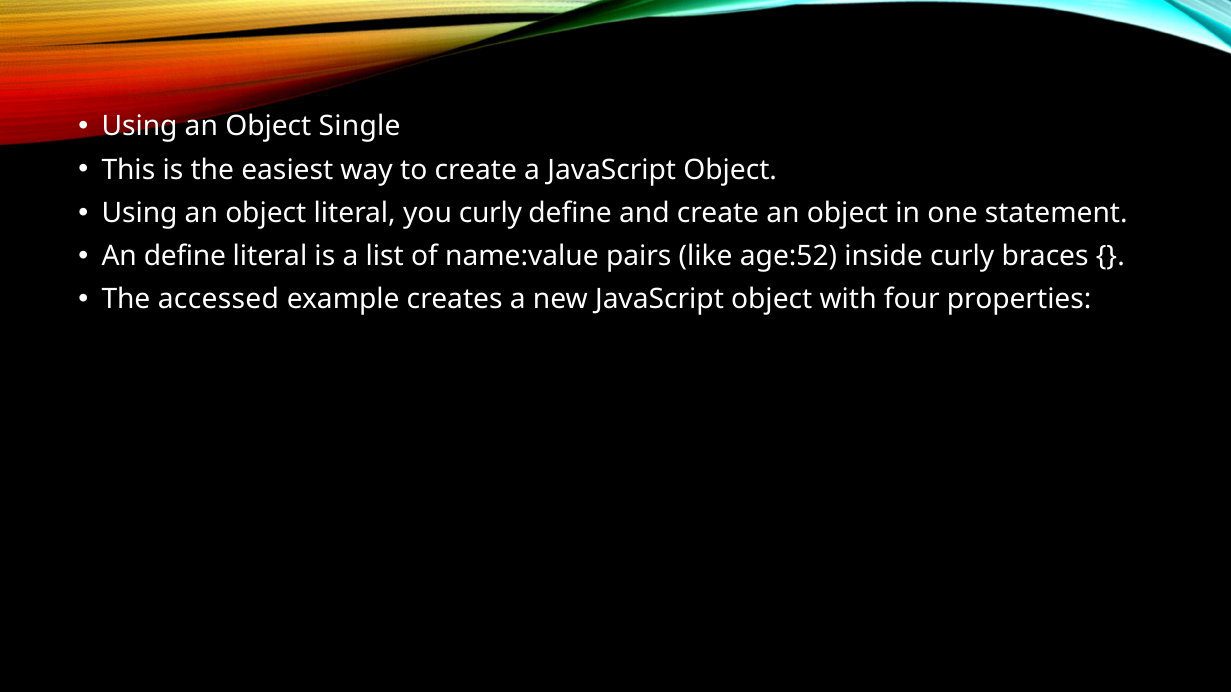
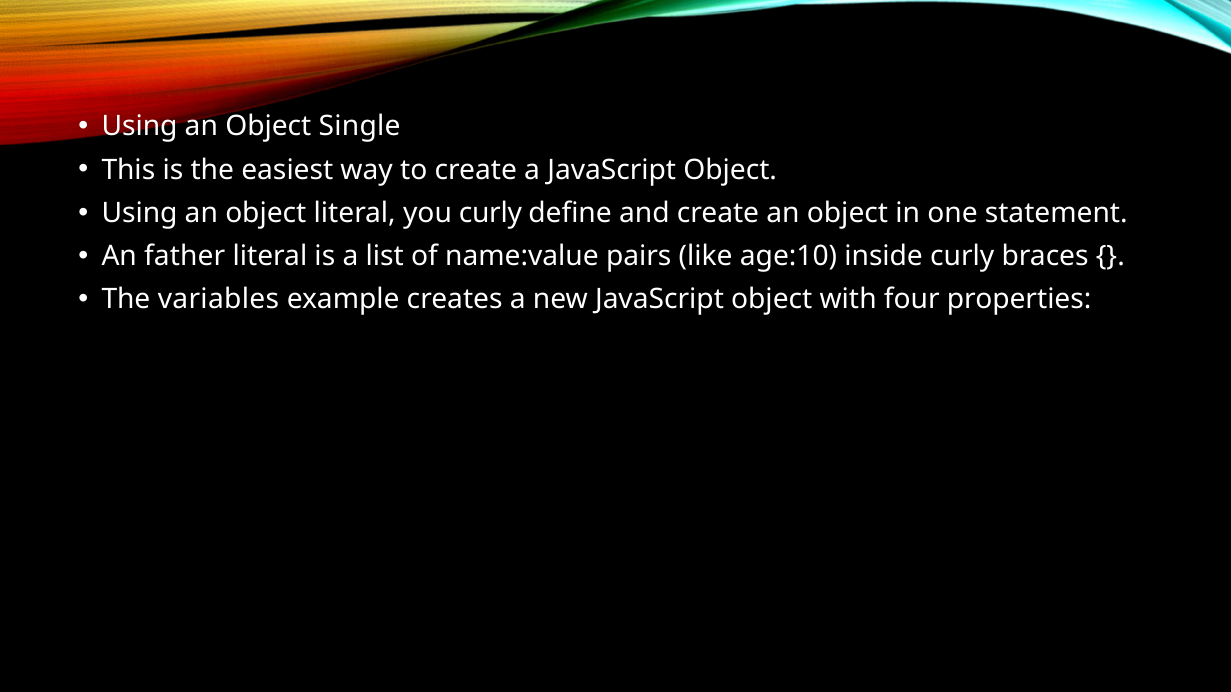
An define: define -> father
age:52: age:52 -> age:10
accessed: accessed -> variables
